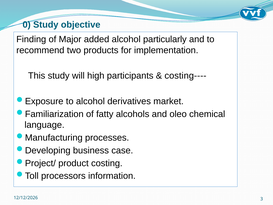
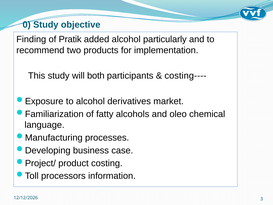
Major: Major -> Pratik
high: high -> both
